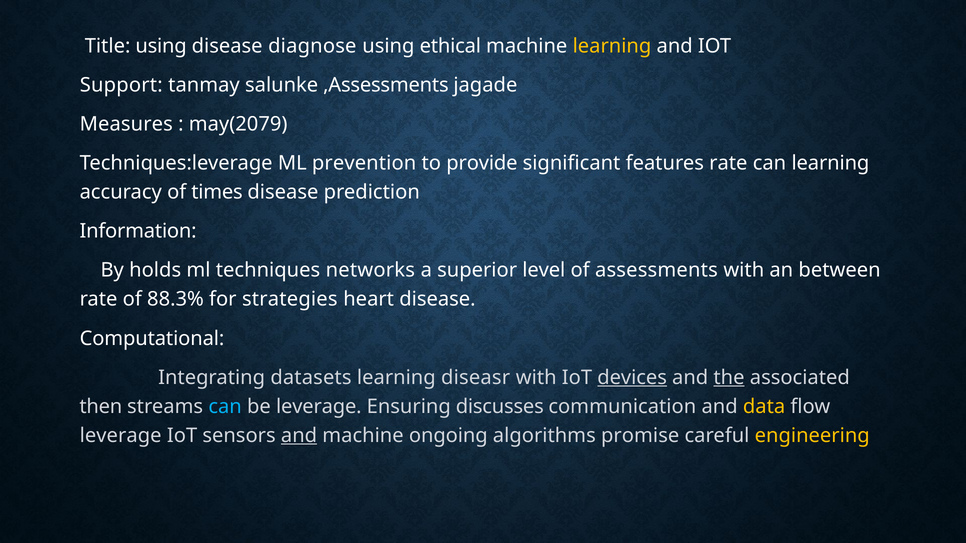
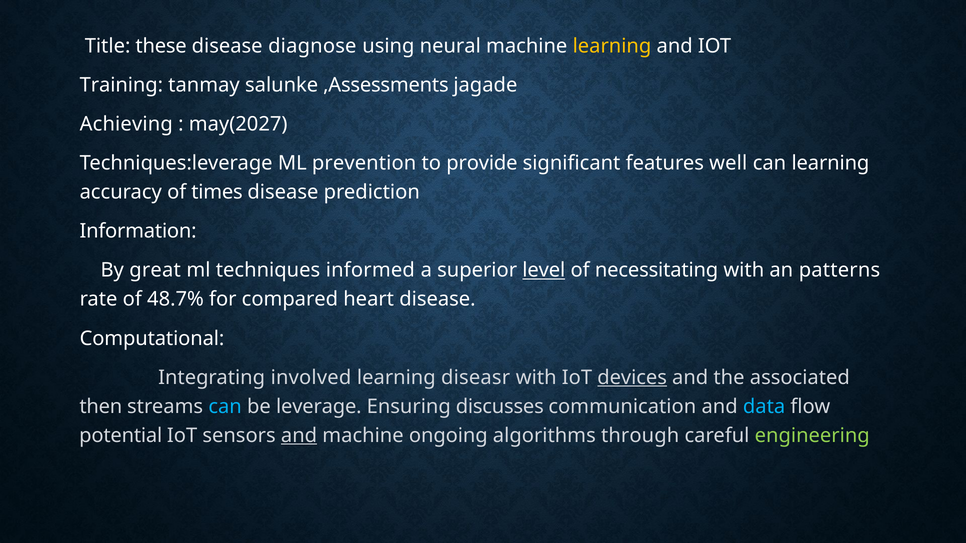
Title using: using -> these
ethical: ethical -> neural
Support: Support -> Training
Measures: Measures -> Achieving
may(2079: may(2079 -> may(2027
features rate: rate -> well
holds: holds -> great
networks: networks -> informed
level underline: none -> present
assessments: assessments -> necessitating
between: between -> patterns
88.3%: 88.3% -> 48.7%
strategies: strategies -> compared
datasets: datasets -> involved
the underline: present -> none
data colour: yellow -> light blue
leverage at (121, 436): leverage -> potential
promise: promise -> through
engineering colour: yellow -> light green
